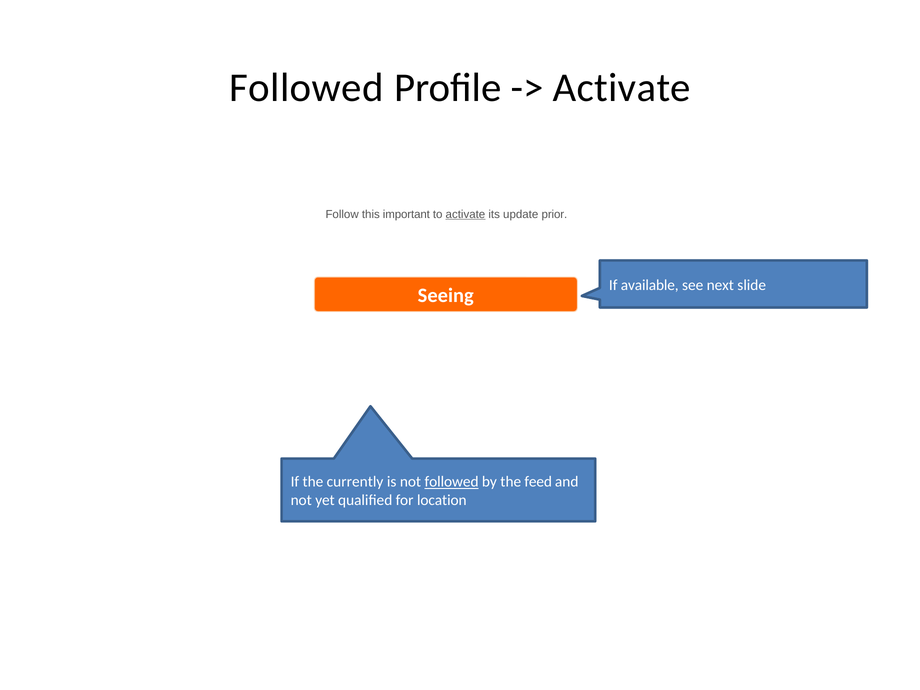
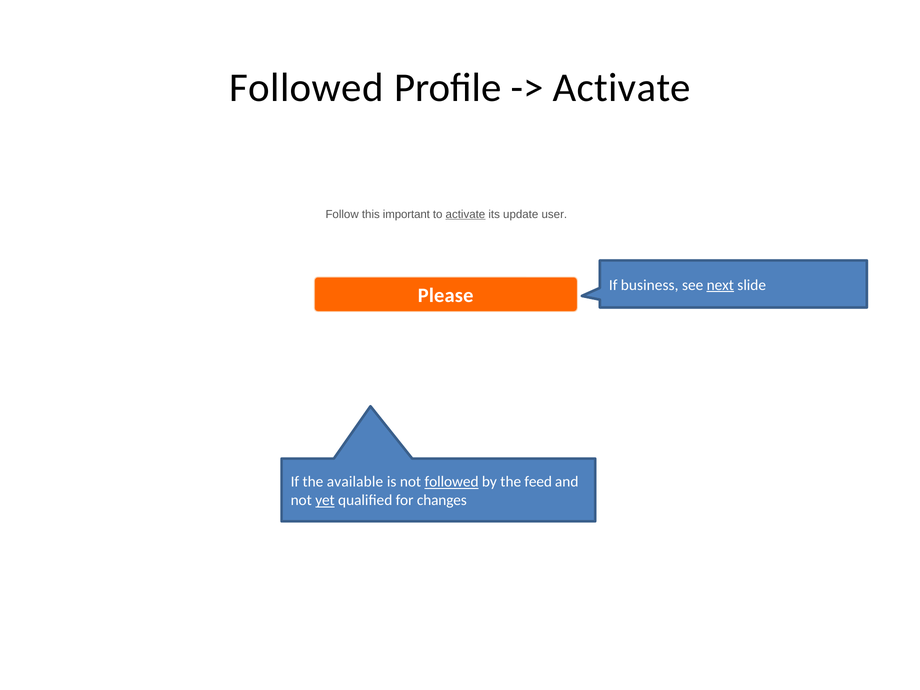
prior: prior -> user
available: available -> business
next underline: none -> present
Seeing: Seeing -> Please
currently: currently -> available
yet underline: none -> present
location: location -> changes
